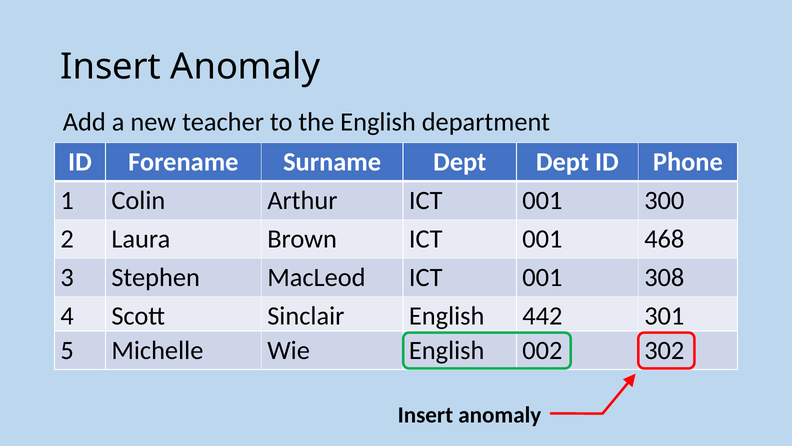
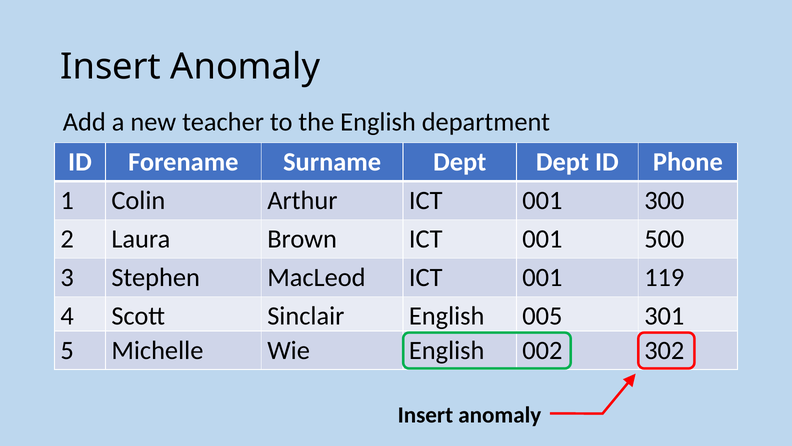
468: 468 -> 500
308: 308 -> 119
442: 442 -> 005
